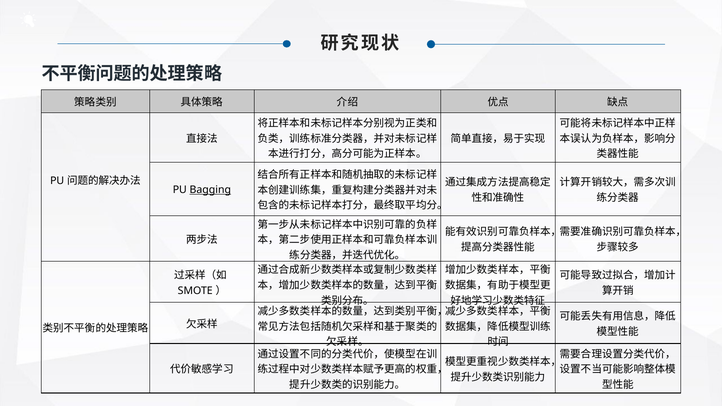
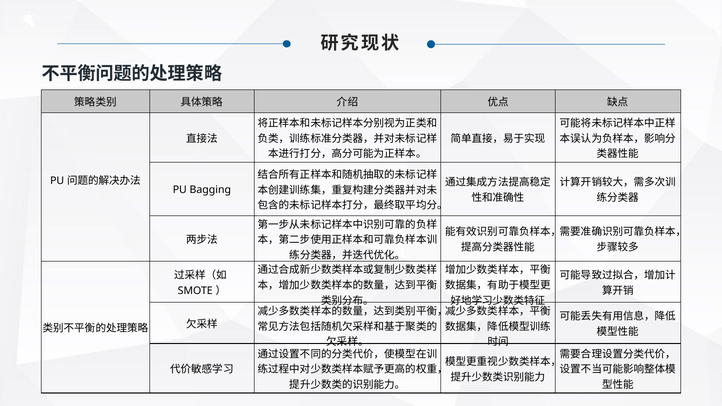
Bagging underline: present -> none
